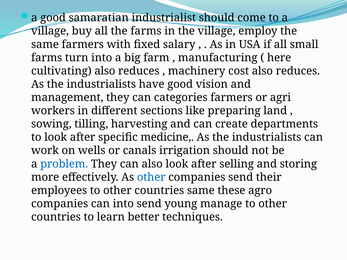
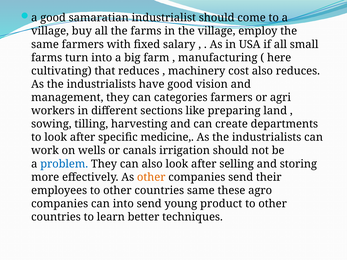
cultivating also: also -> that
other at (151, 177) colour: blue -> orange
manage: manage -> product
